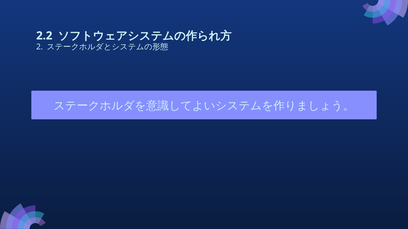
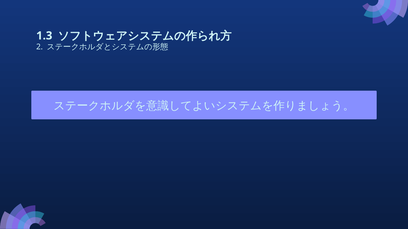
2.2: 2.2 -> 1.3
